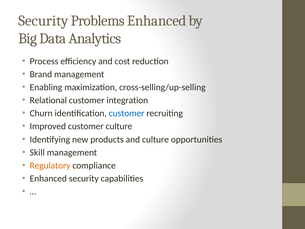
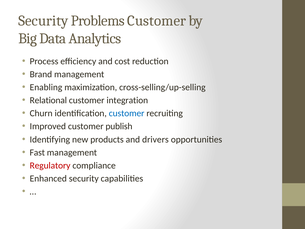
Problems Enhanced: Enhanced -> Customer
customer culture: culture -> publish
and culture: culture -> drivers
Skill: Skill -> Fast
Regulatory colour: orange -> red
